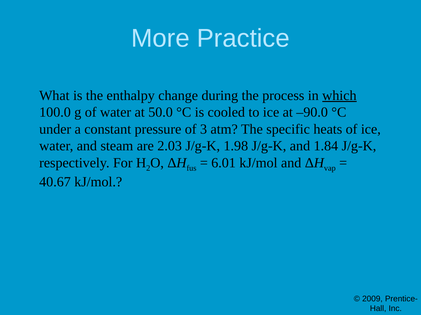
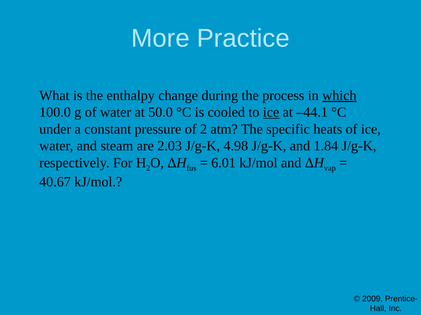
ice at (271, 113) underline: none -> present
–90.0: –90.0 -> –44.1
of 3: 3 -> 2
1.98: 1.98 -> 4.98
